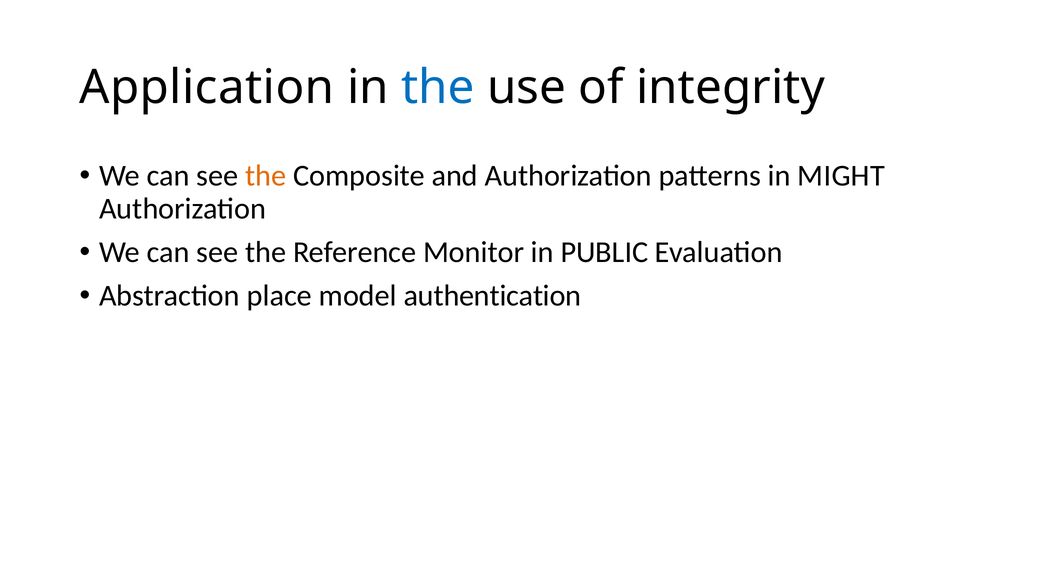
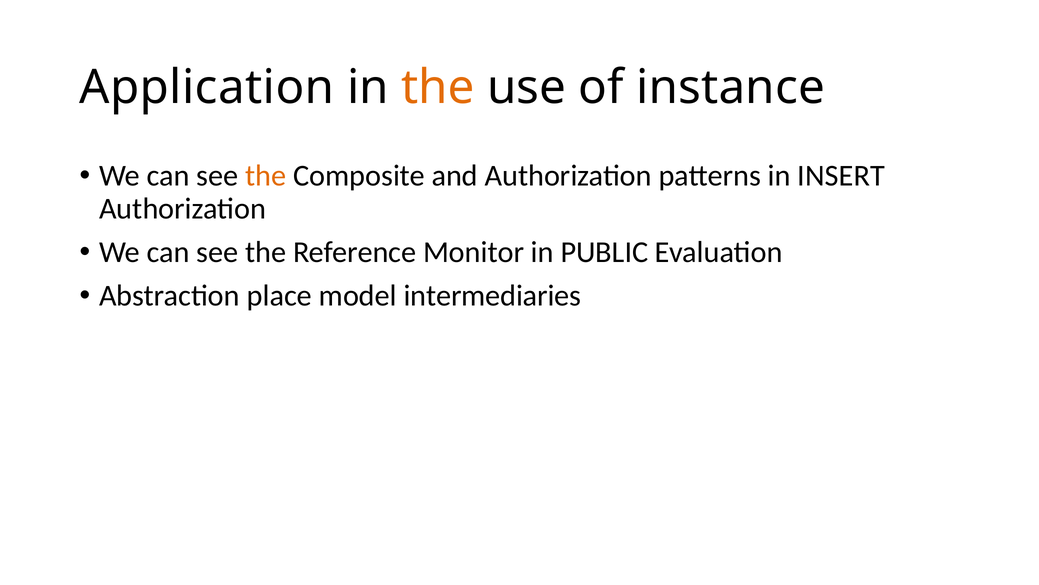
the at (438, 87) colour: blue -> orange
integrity: integrity -> instance
MIGHT: MIGHT -> INSERT
authentication: authentication -> intermediaries
